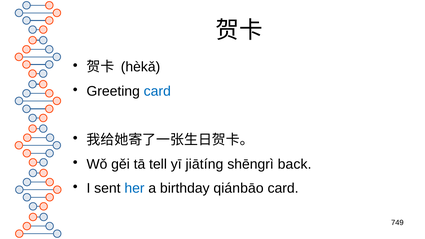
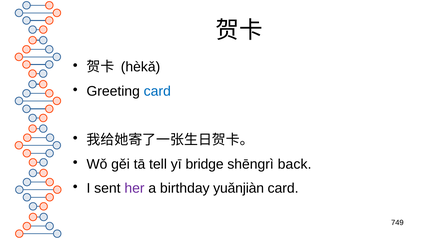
jiātíng: jiātíng -> bridge
her colour: blue -> purple
qiánbāo: qiánbāo -> yuǎnjiàn
